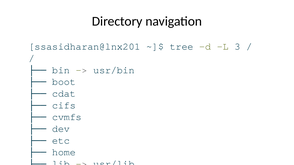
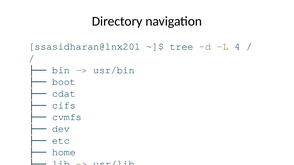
3: 3 -> 4
